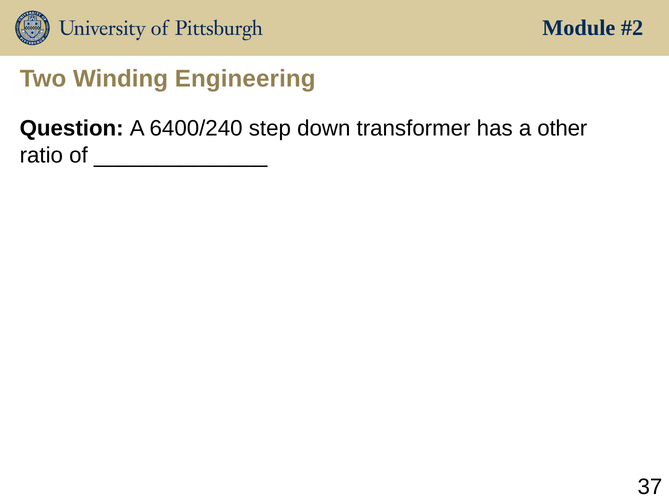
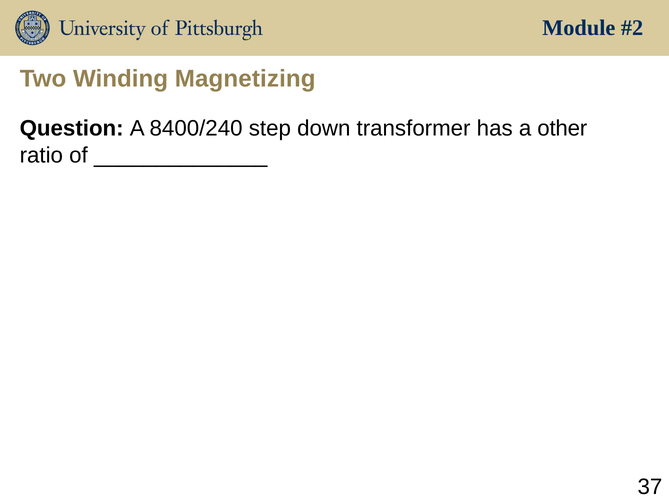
Engineering: Engineering -> Magnetizing
6400/240: 6400/240 -> 8400/240
